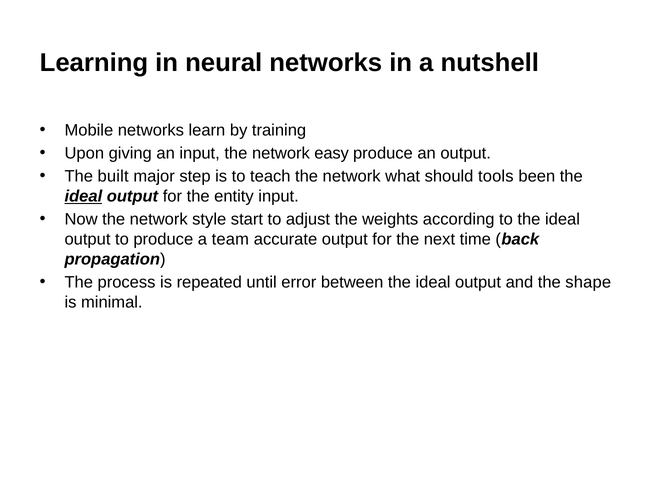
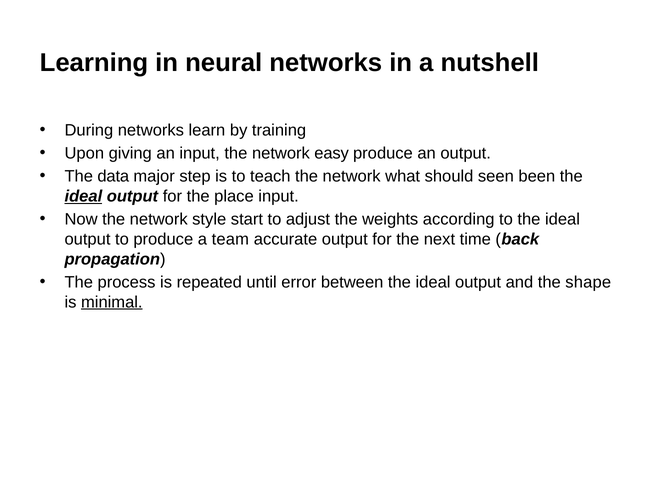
Mobile: Mobile -> During
built: built -> data
tools: tools -> seen
entity: entity -> place
minimal underline: none -> present
